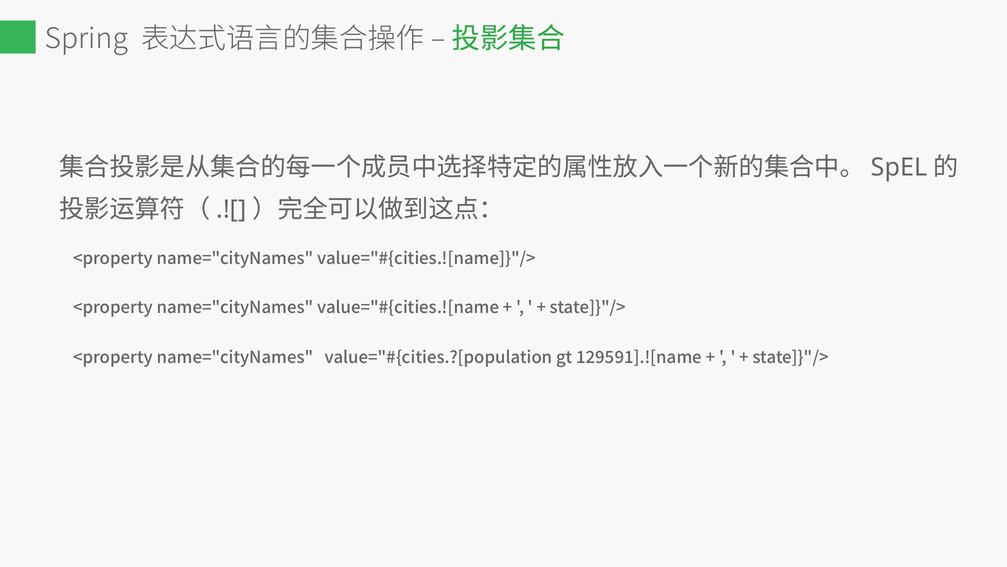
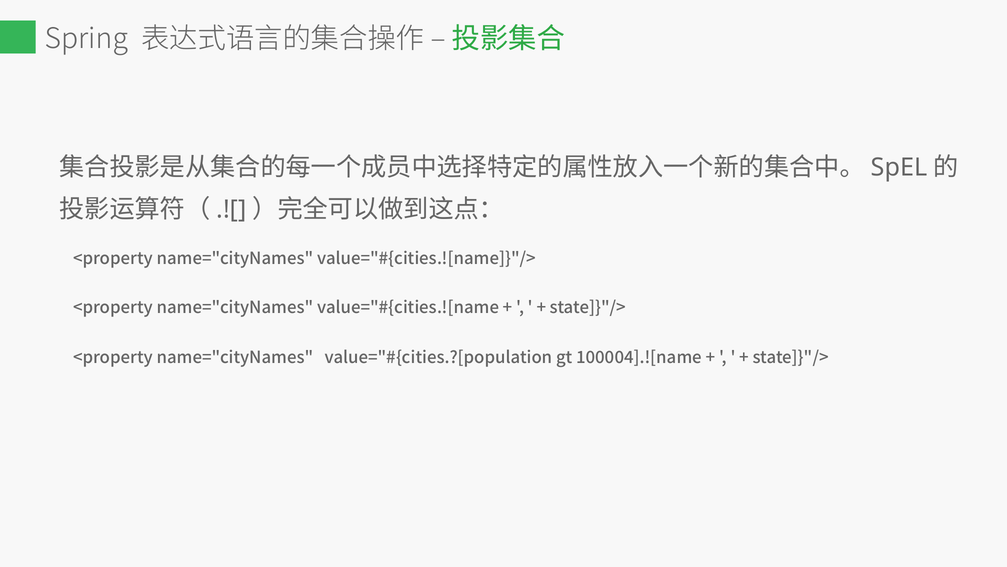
129591].![name: 129591].![name -> 100004].![name
